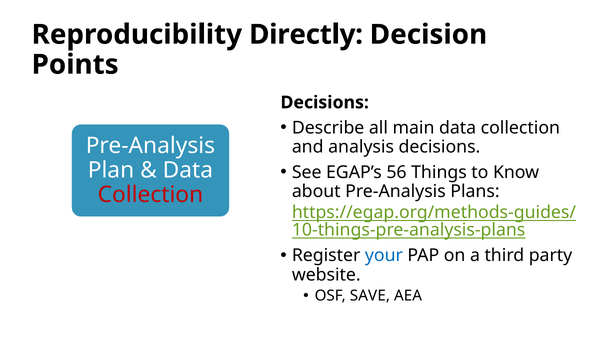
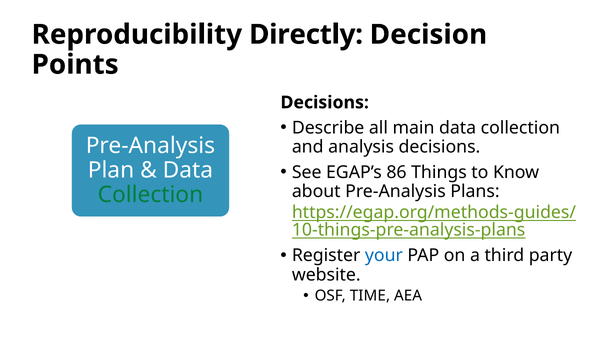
56: 56 -> 86
Collection at (150, 195) colour: red -> green
SAVE: SAVE -> TIME
